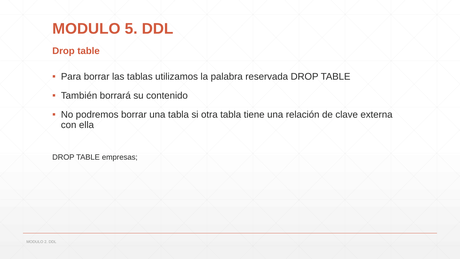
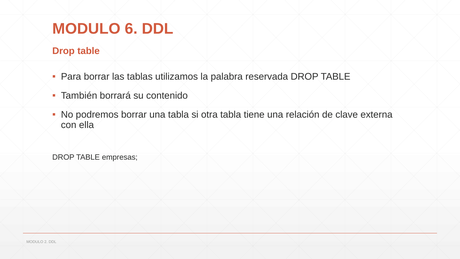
5: 5 -> 6
